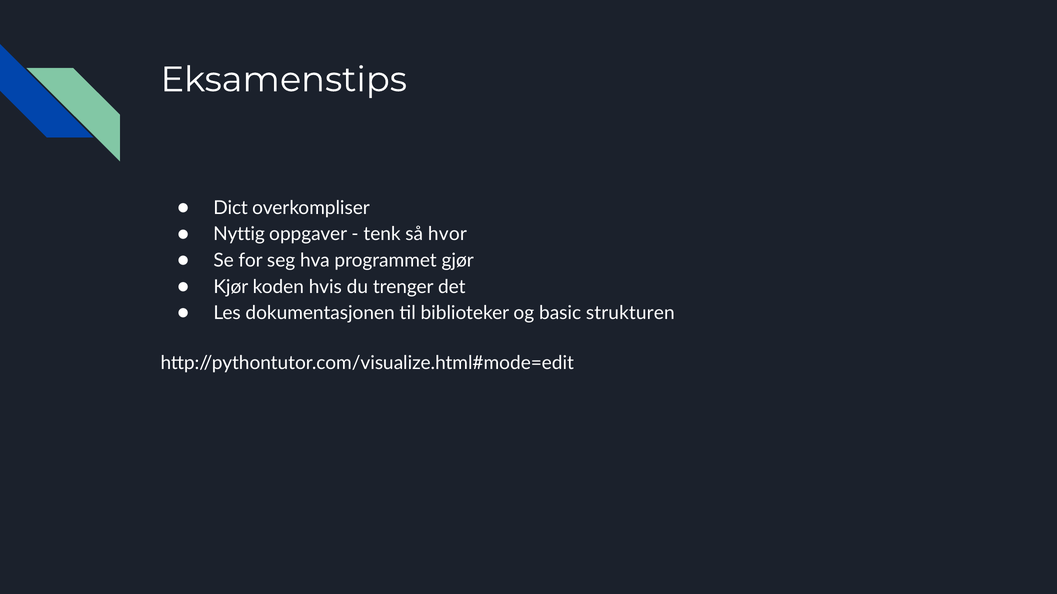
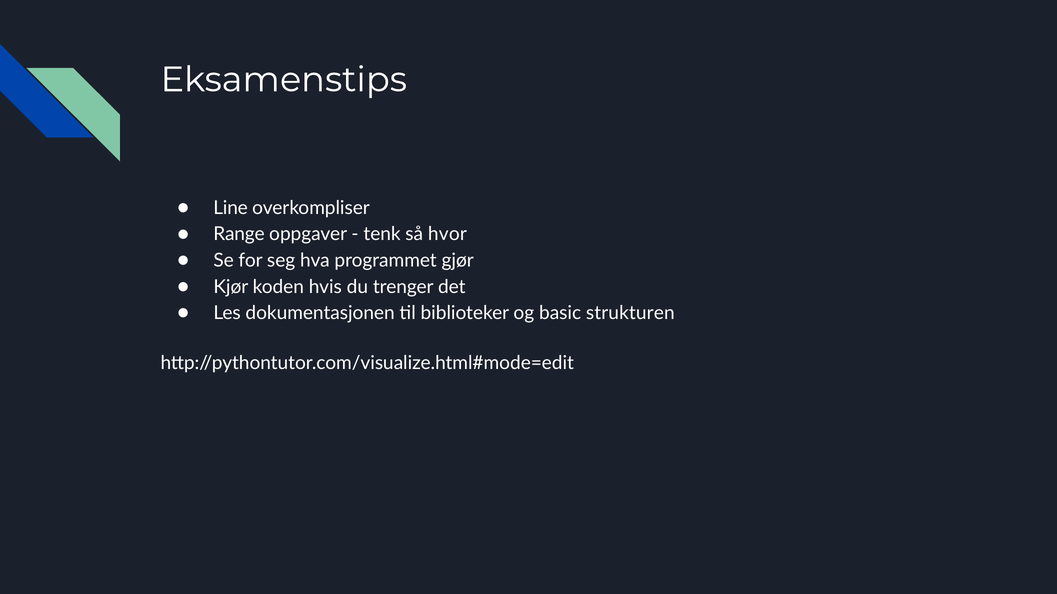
Dict: Dict -> Line
Nyttig: Nyttig -> Range
